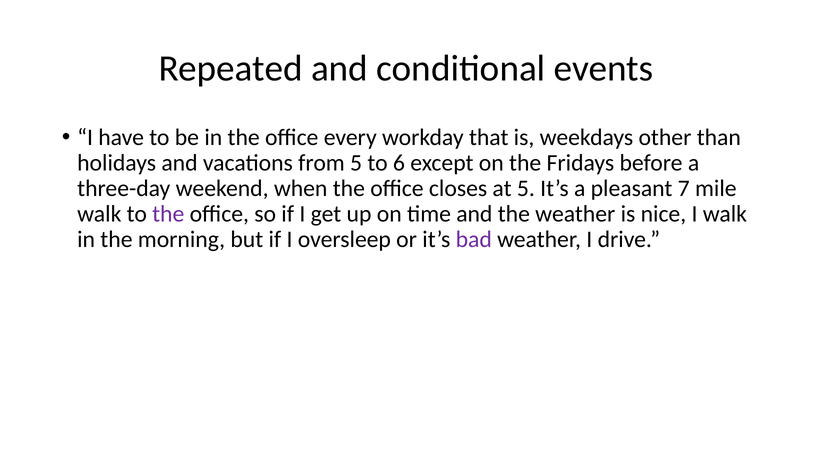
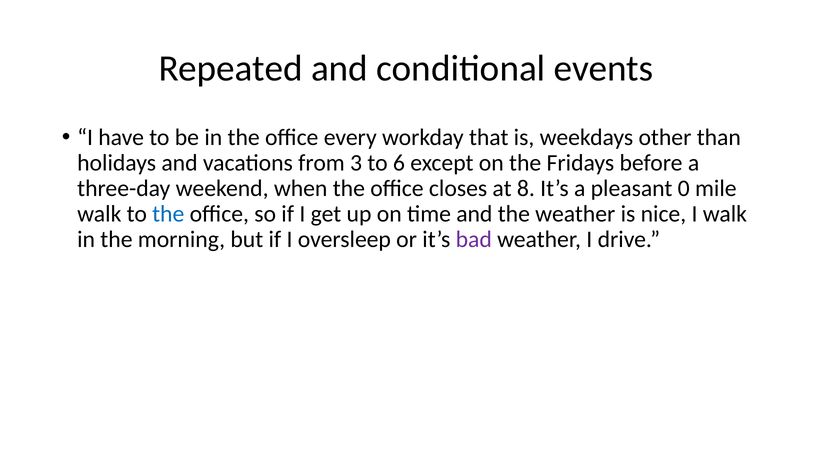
from 5: 5 -> 3
at 5: 5 -> 8
7: 7 -> 0
the at (168, 214) colour: purple -> blue
